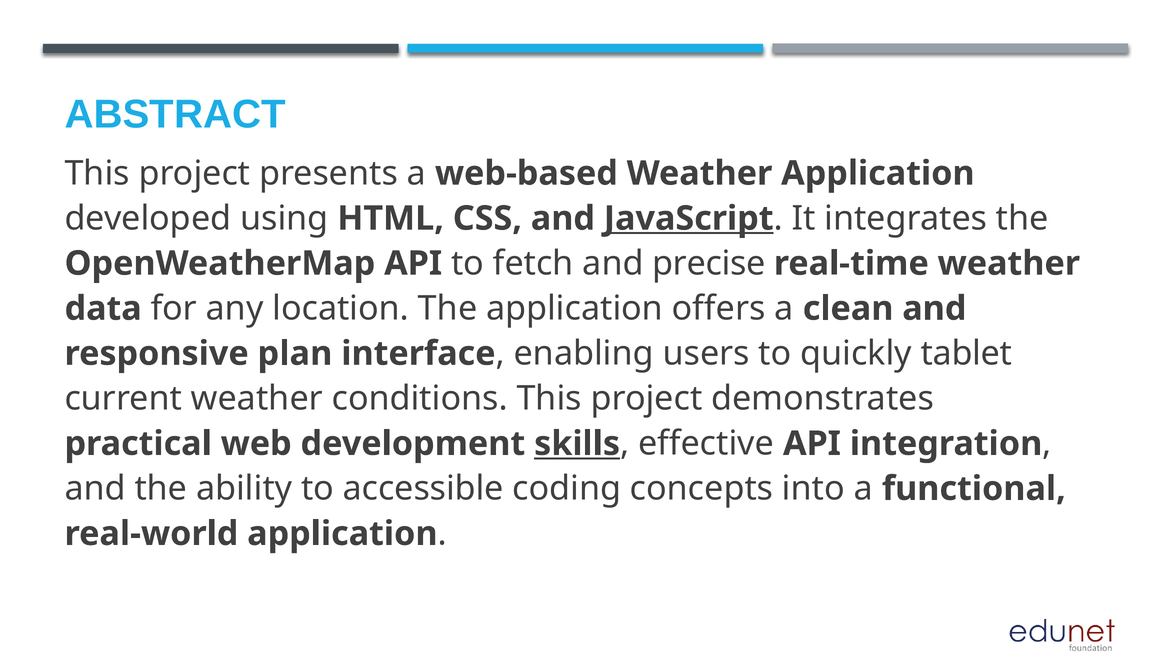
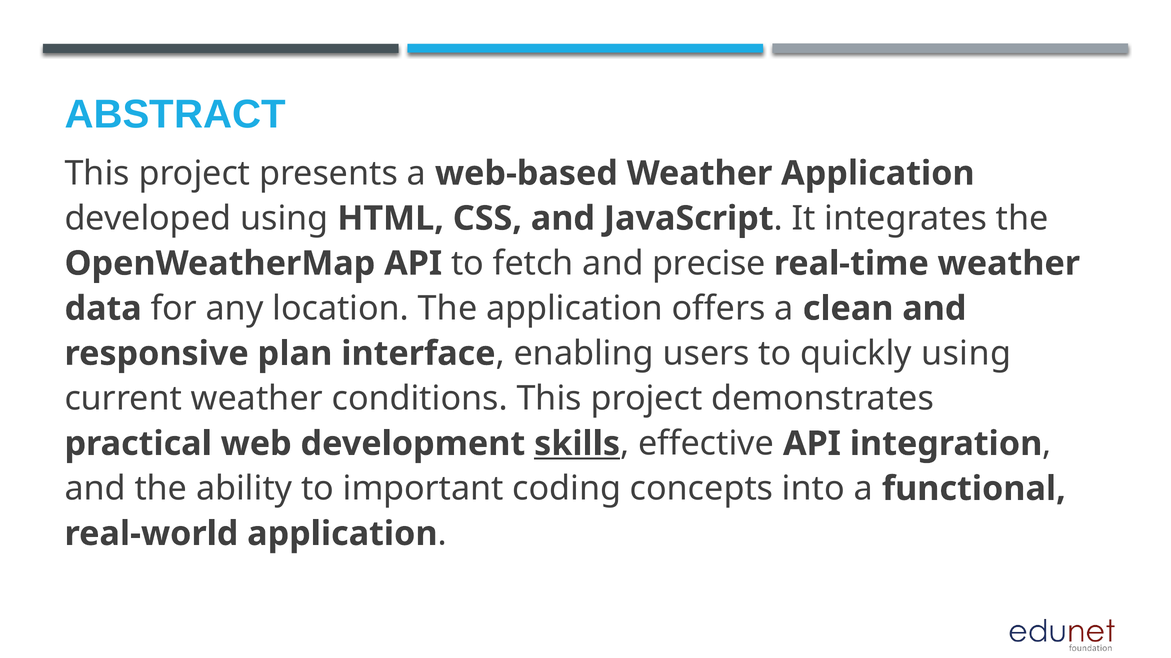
JavaScript underline: present -> none
quickly tablet: tablet -> using
accessible: accessible -> important
